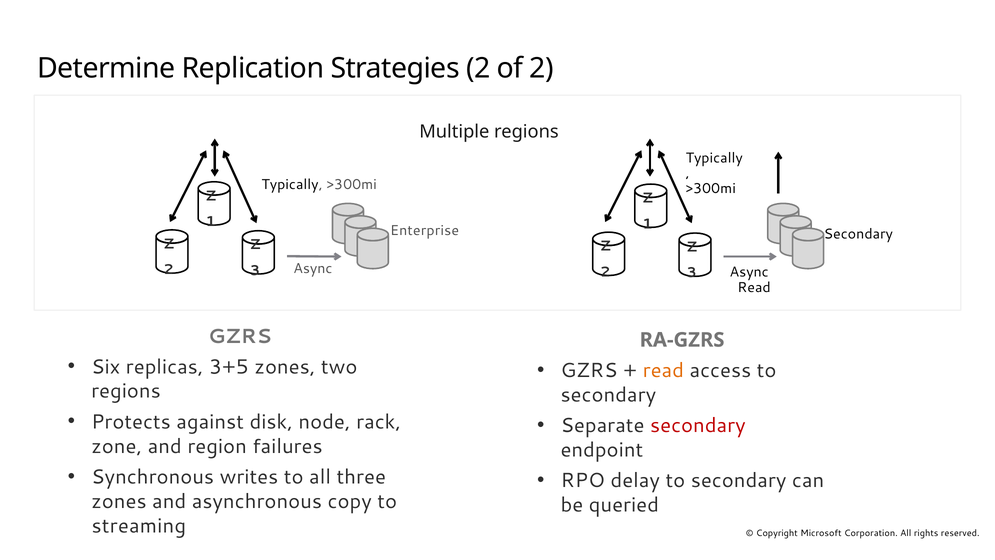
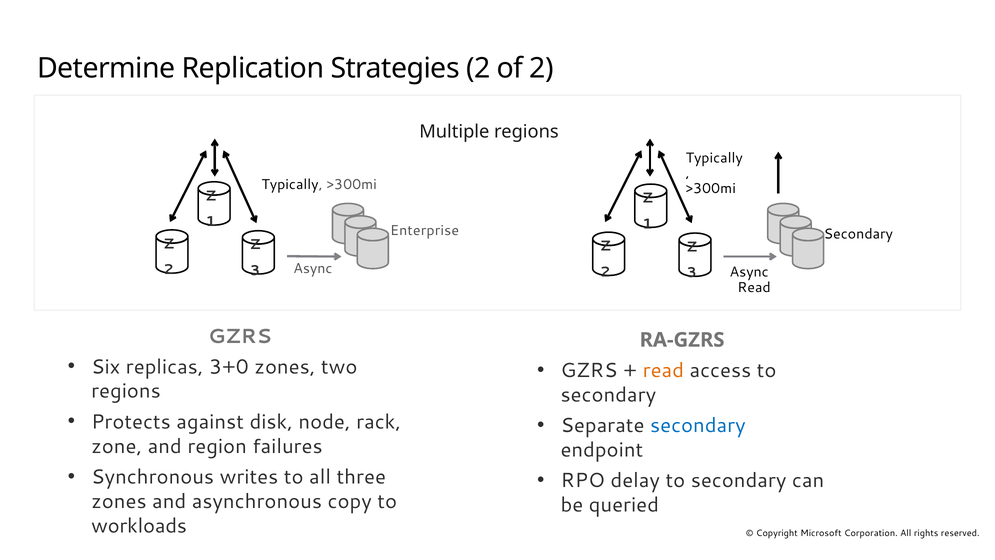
3+5: 3+5 -> 3+0
secondary at (698, 425) colour: red -> blue
streaming: streaming -> workloads
